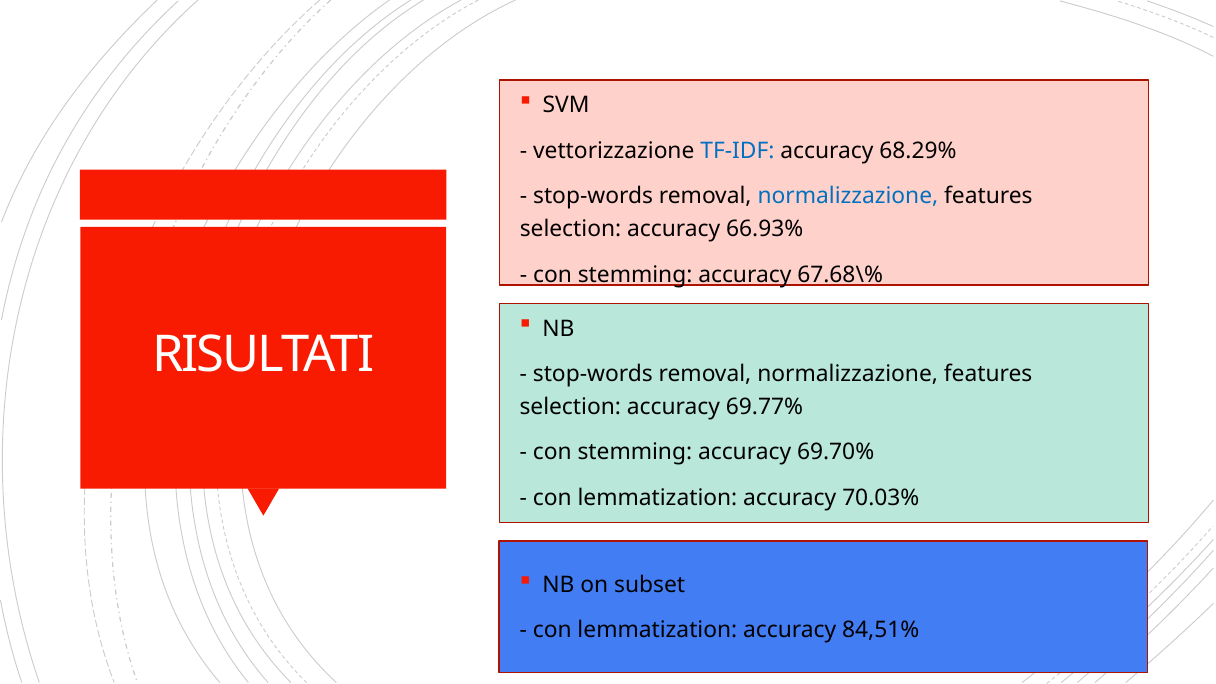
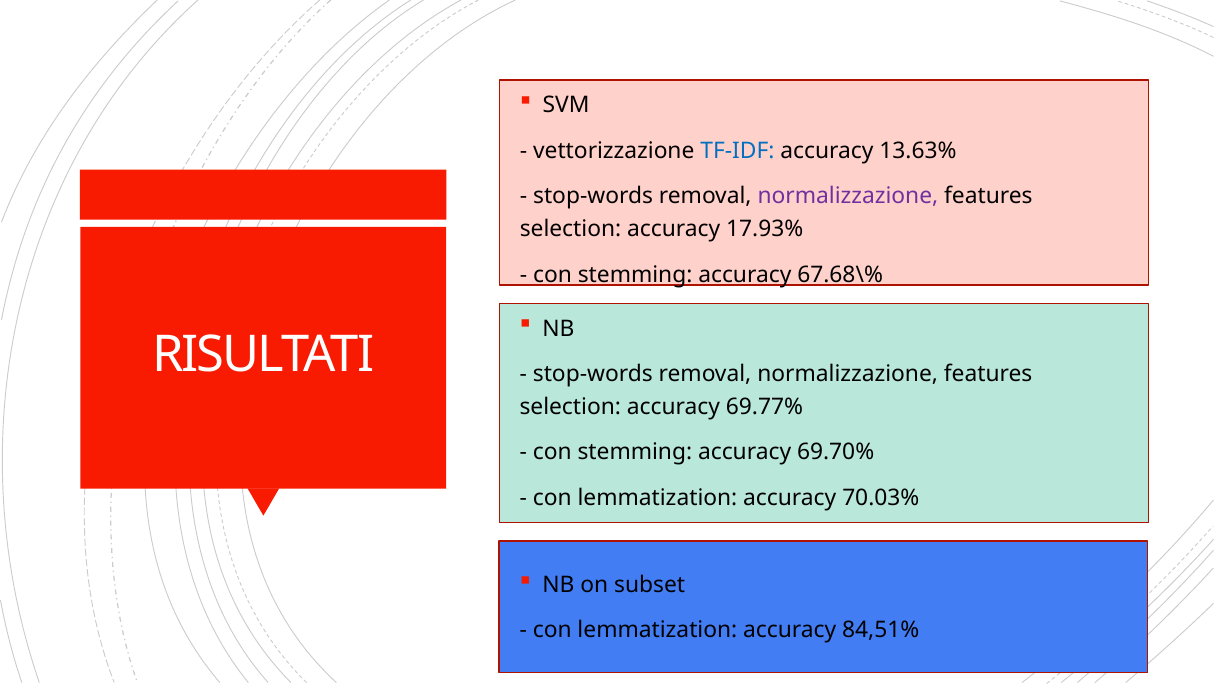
68.29%: 68.29% -> 13.63%
normalizzazione at (848, 196) colour: blue -> purple
66.93%: 66.93% -> 17.93%
